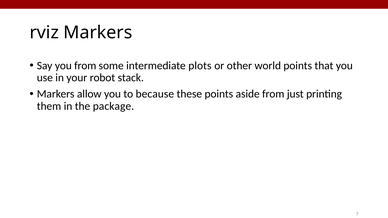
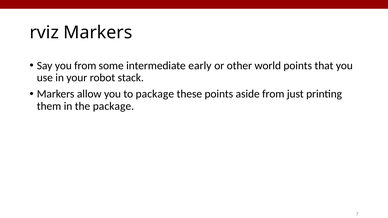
plots: plots -> early
to because: because -> package
